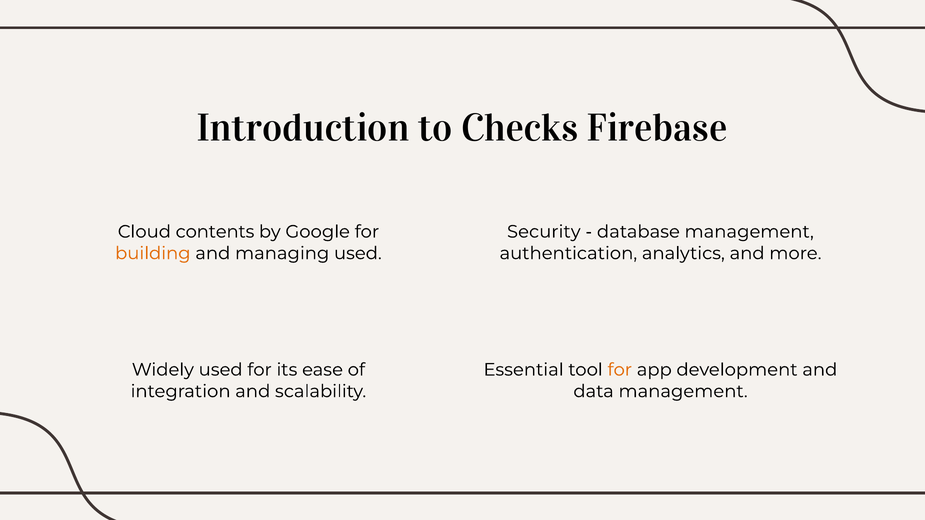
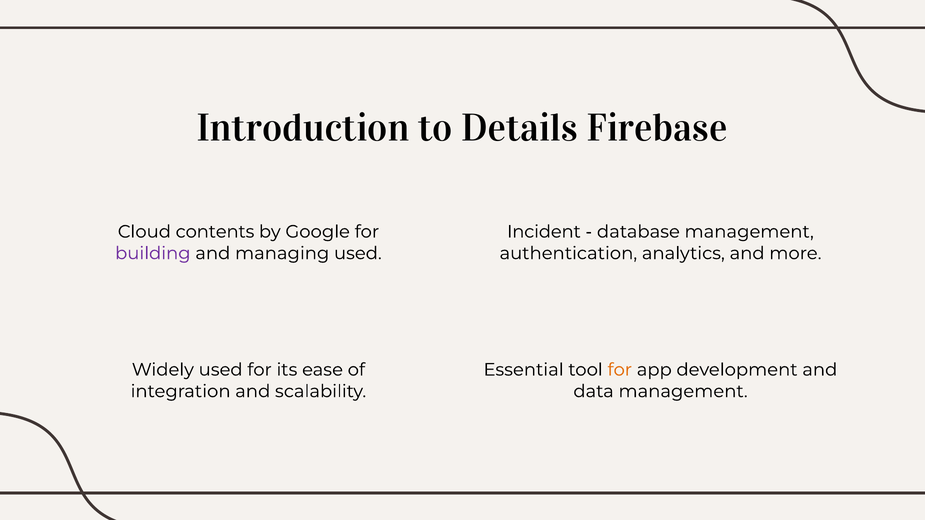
Checks: Checks -> Details
Security: Security -> Incident
building colour: orange -> purple
